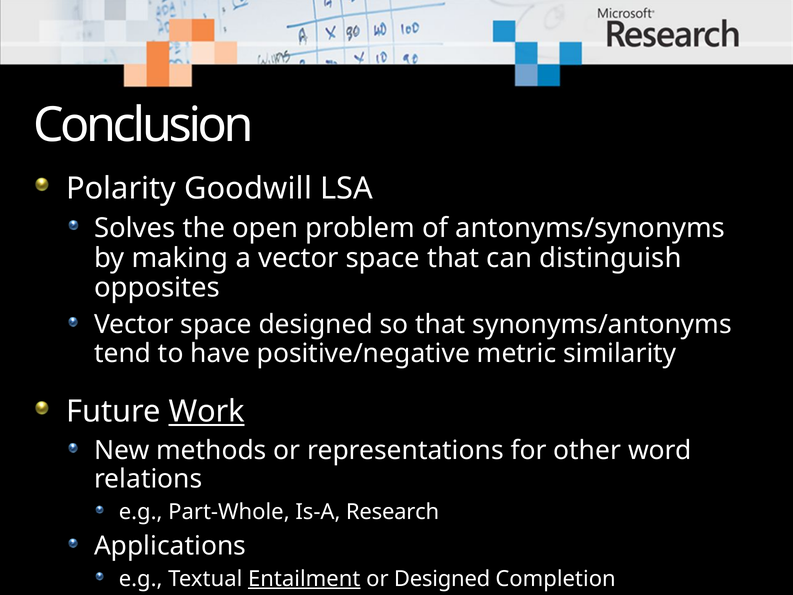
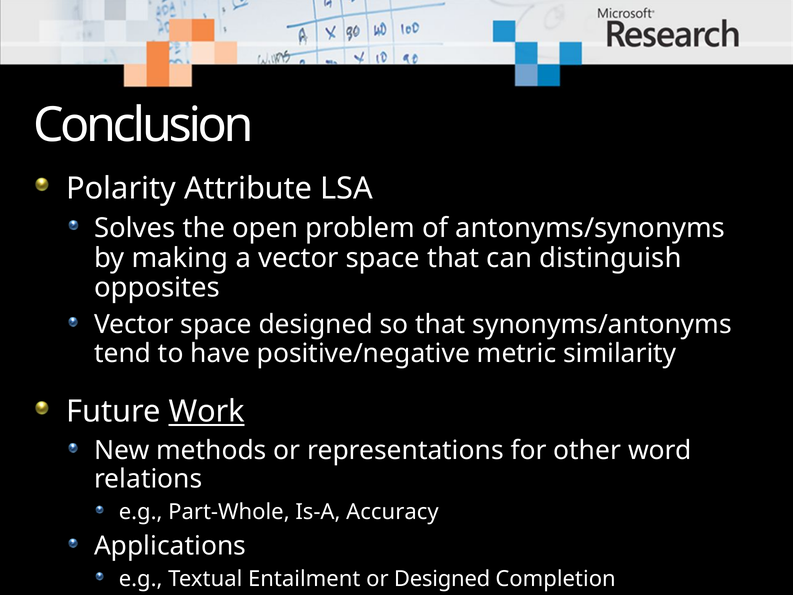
Goodwill: Goodwill -> Attribute
Research: Research -> Accuracy
Entailment underline: present -> none
